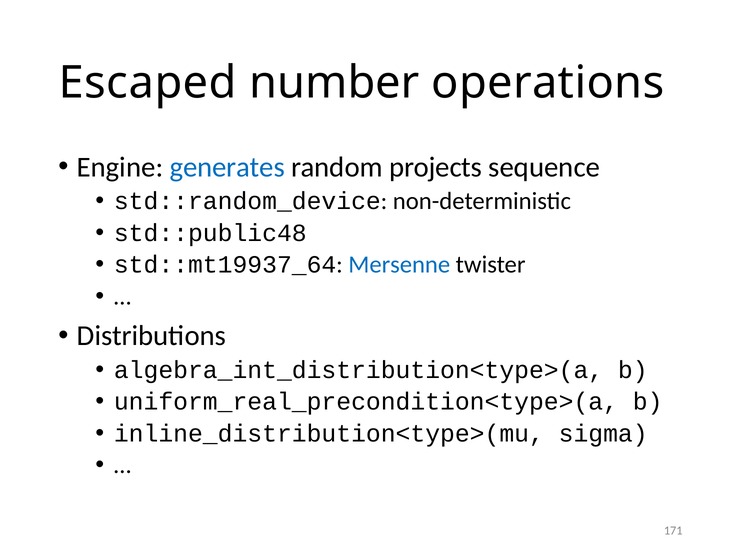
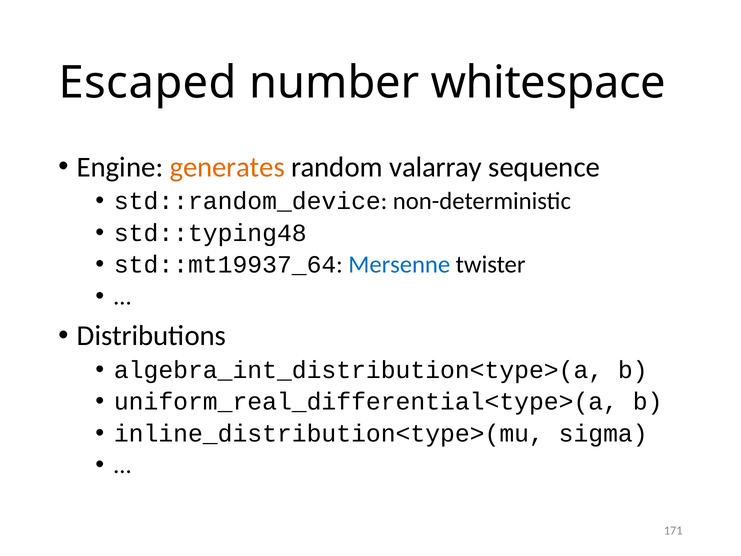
operations: operations -> whitespace
generates colour: blue -> orange
projects: projects -> valarray
std::public48: std::public48 -> std::typing48
uniform_real_precondition<type>(a: uniform_real_precondition<type>(a -> uniform_real_differential<type>(a
